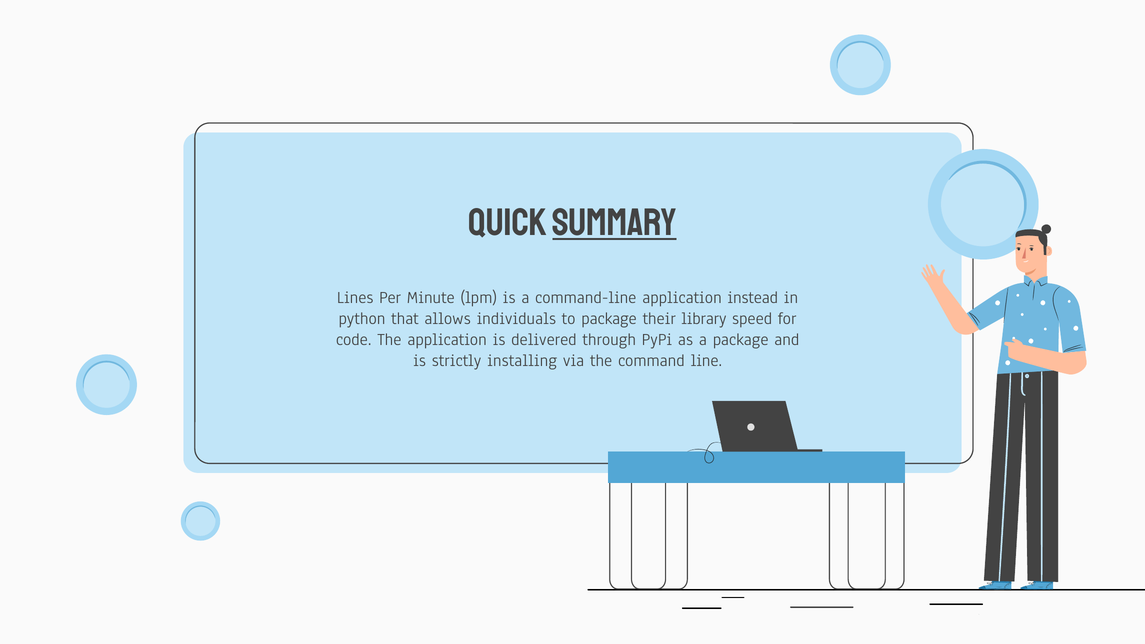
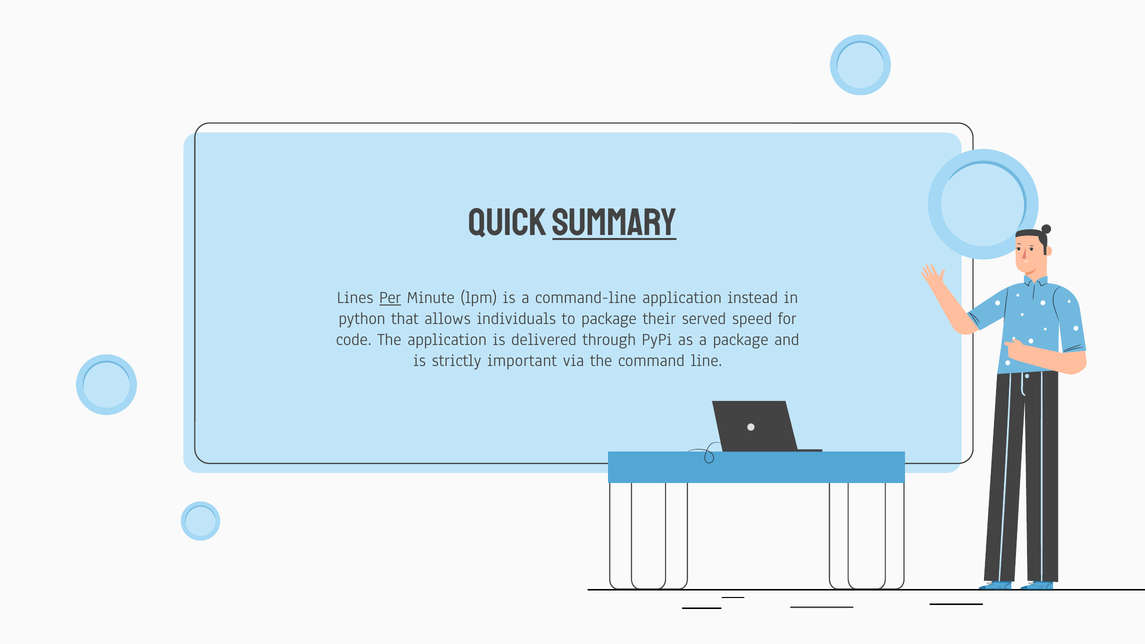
Per underline: none -> present
library: library -> served
installing: installing -> important
